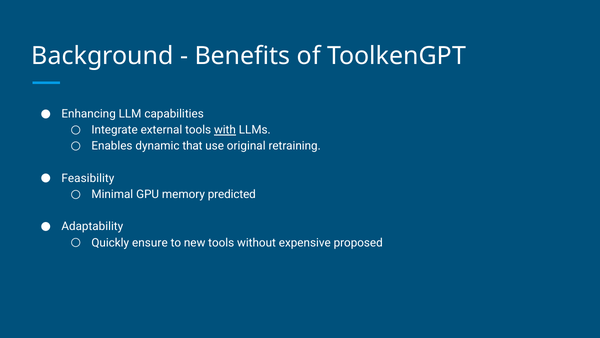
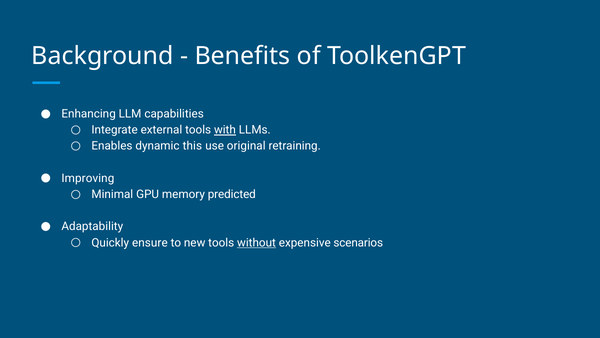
that: that -> this
Feasibility: Feasibility -> Improving
without underline: none -> present
proposed: proposed -> scenarios
